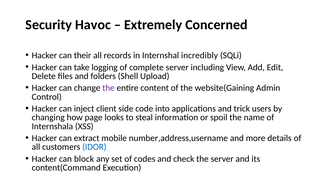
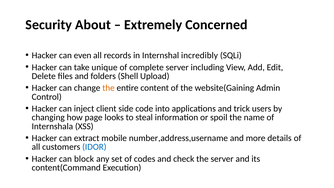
Havoc: Havoc -> About
their: their -> even
logging: logging -> unique
the at (109, 88) colour: purple -> orange
